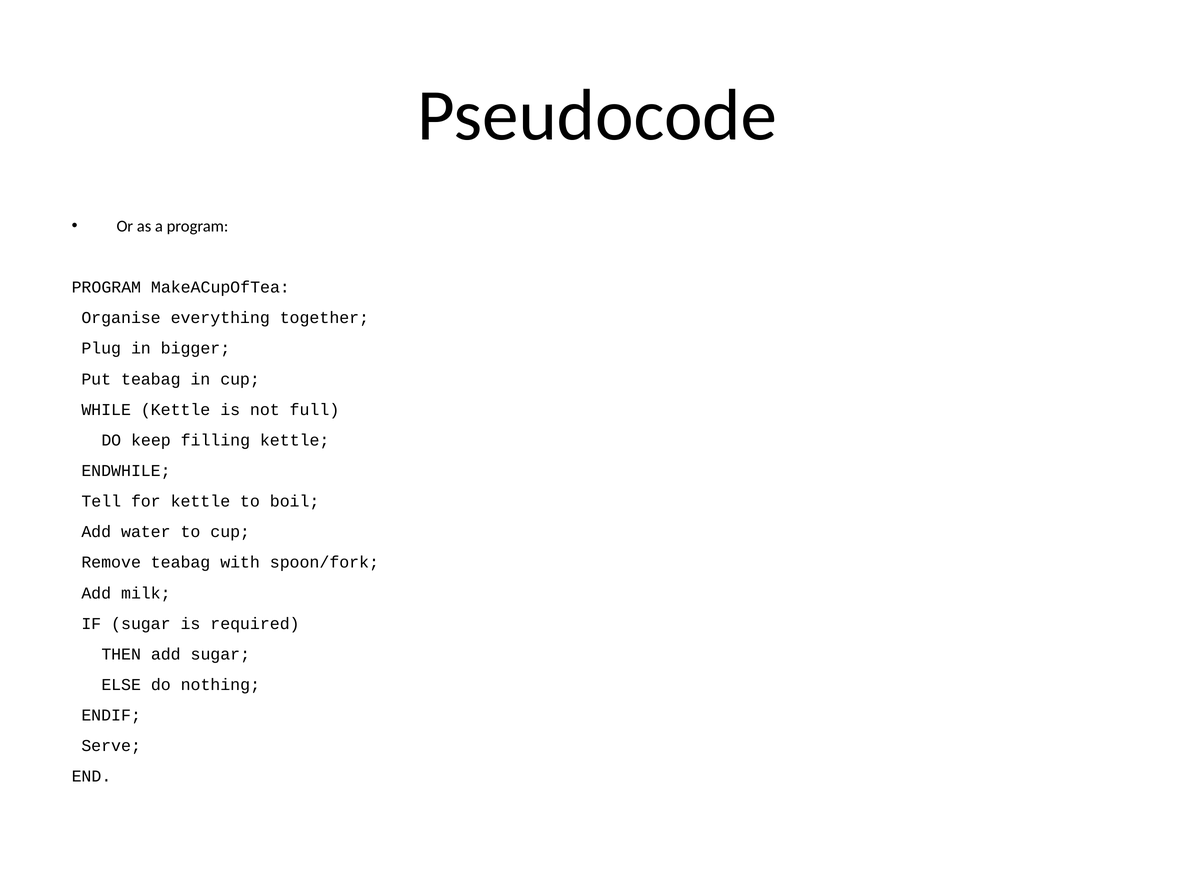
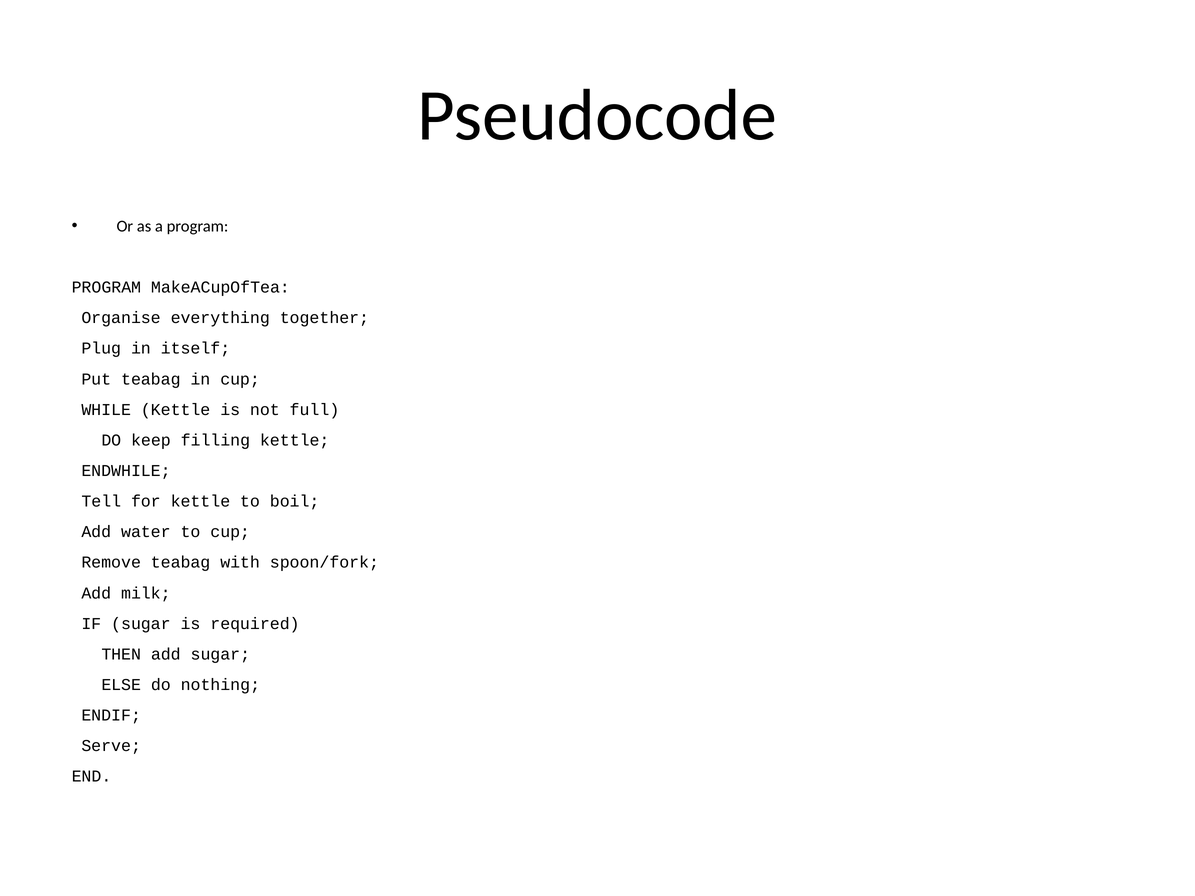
bigger: bigger -> itself
